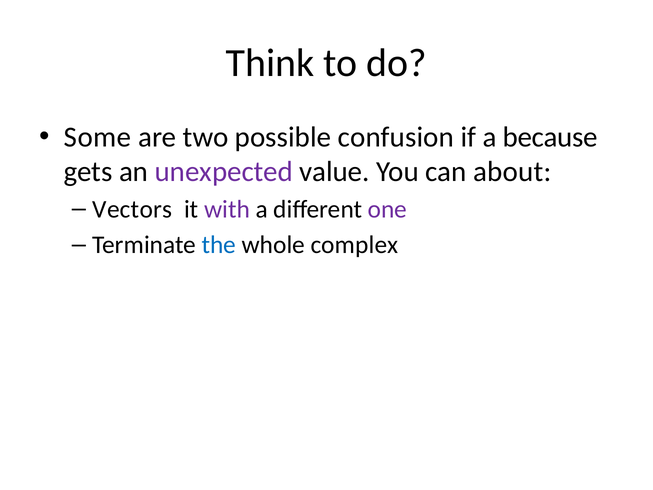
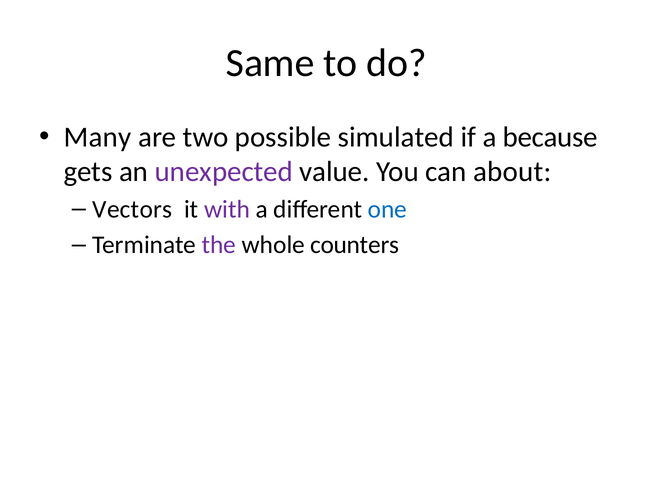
Think: Think -> Same
Some: Some -> Many
confusion: confusion -> simulated
one colour: purple -> blue
the colour: blue -> purple
complex: complex -> counters
